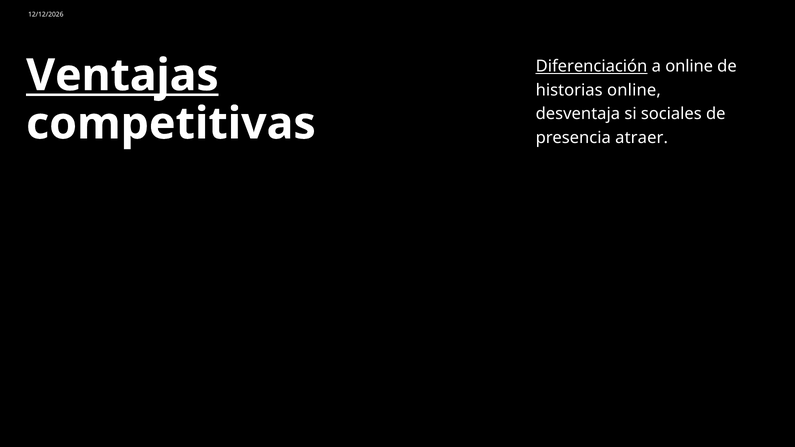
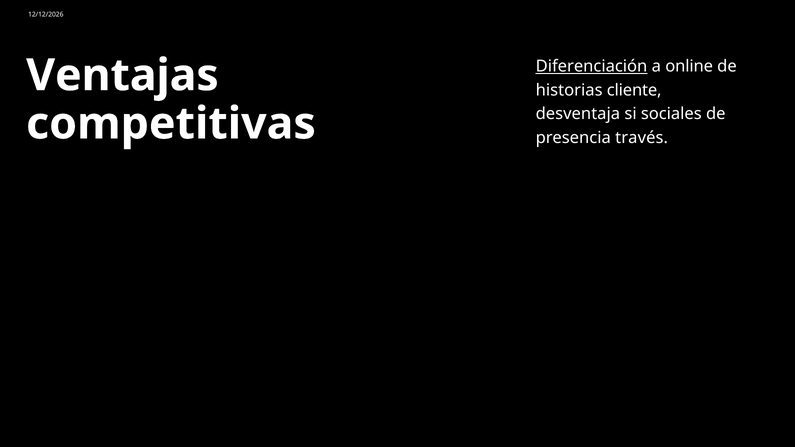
Ventajas underline: present -> none
historias online: online -> cliente
atraer: atraer -> través
